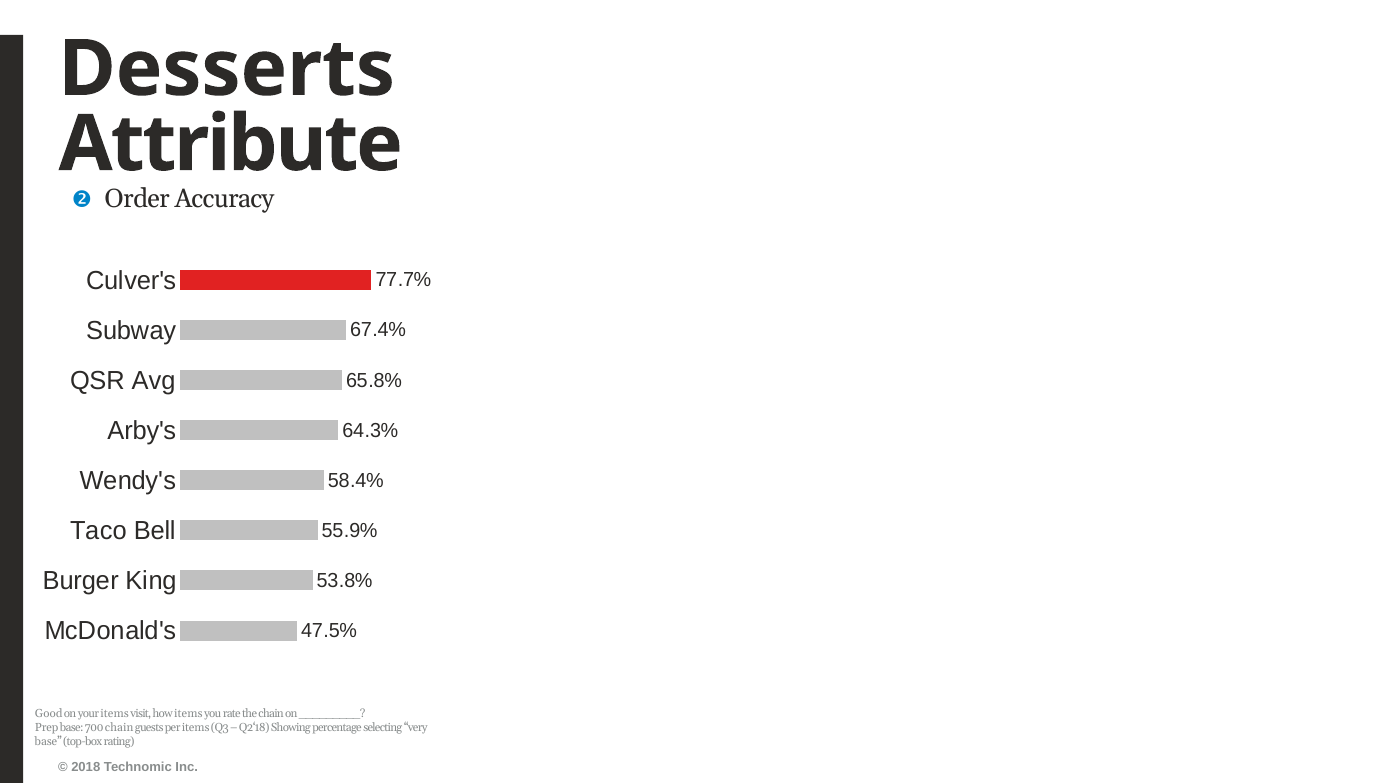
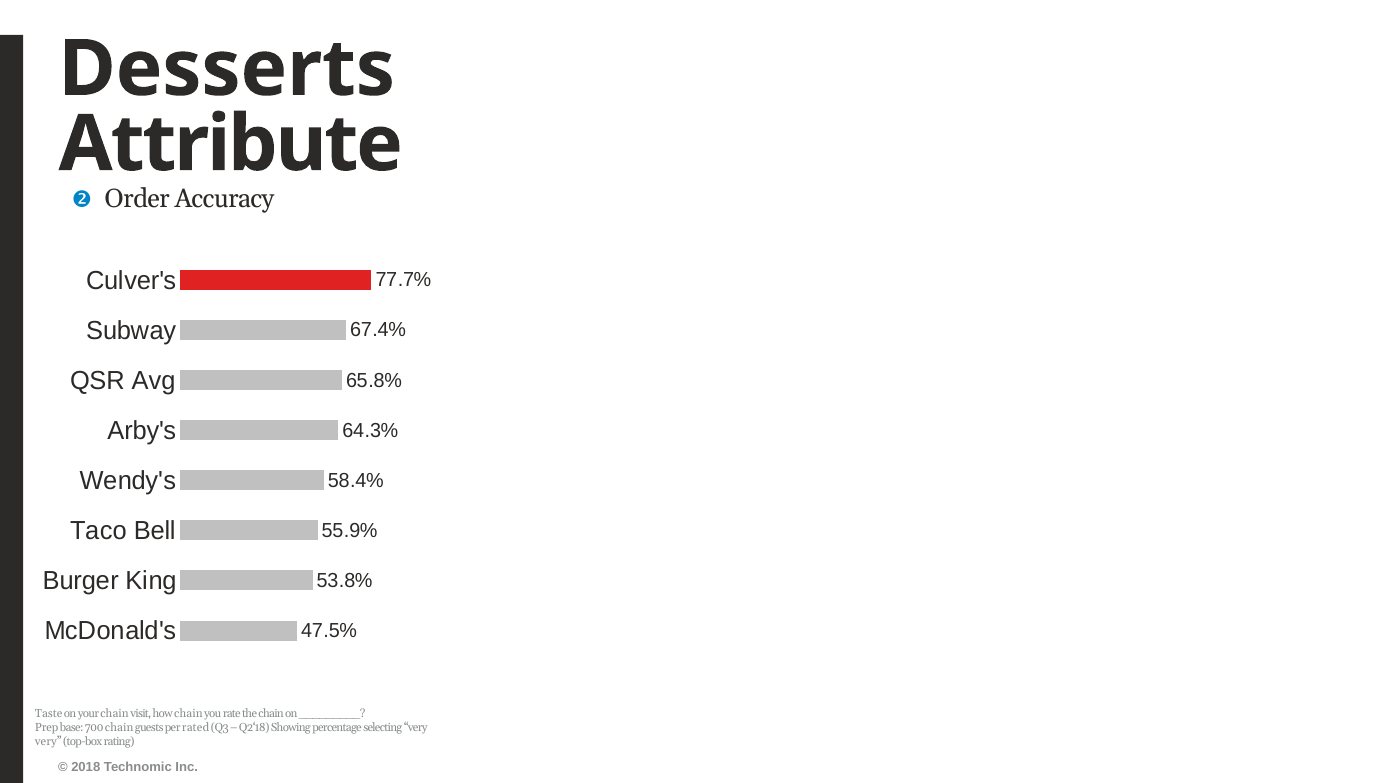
Good: Good -> Taste
your items: items -> chain
how items: items -> chain
per items: items -> rated
base at (48, 742): base -> very
